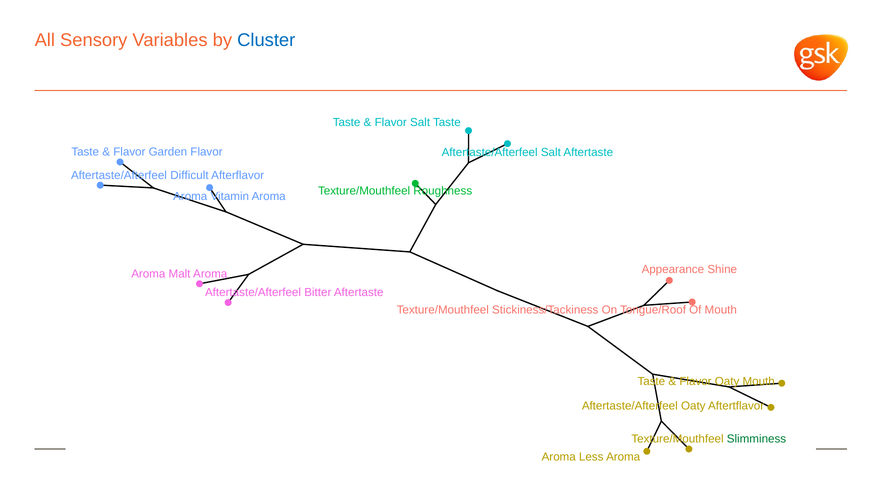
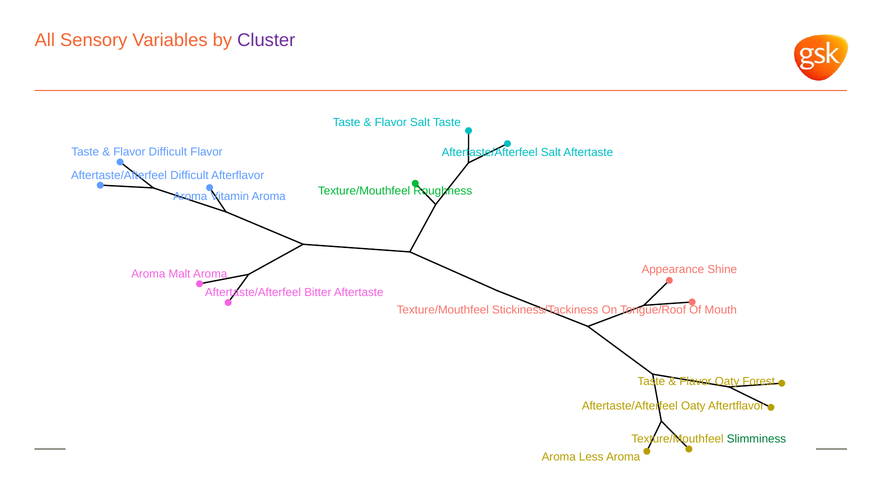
Cluster colour: blue -> purple
Flavor Garden: Garden -> Difficult
Oaty Mouth: Mouth -> Forest
